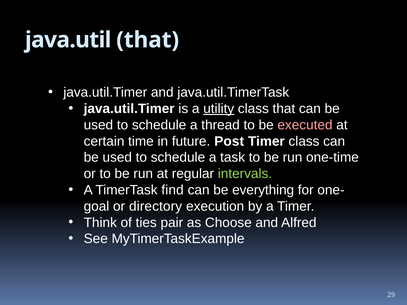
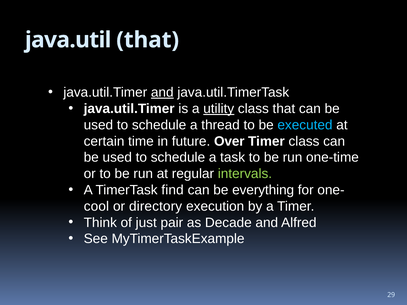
and at (162, 92) underline: none -> present
executed colour: pink -> light blue
Post: Post -> Over
goal: goal -> cool
ties: ties -> just
Choose: Choose -> Decade
